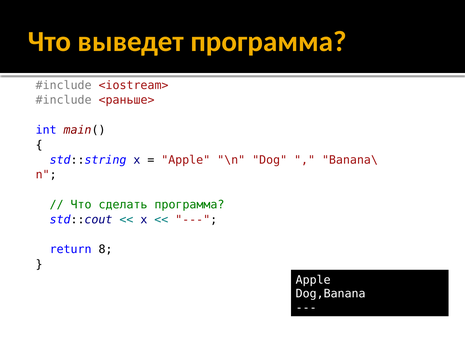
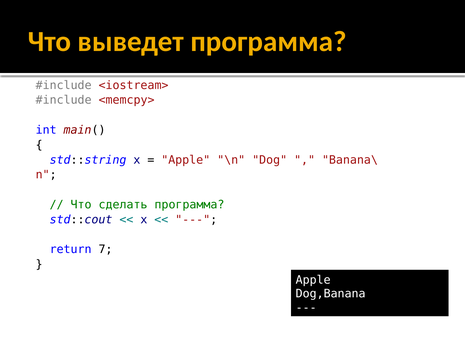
<раньше>: <раньше> -> <memcpy>
8: 8 -> 7
